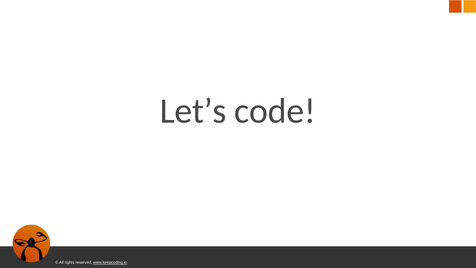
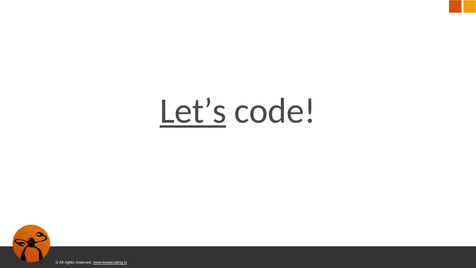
Let’s underline: none -> present
